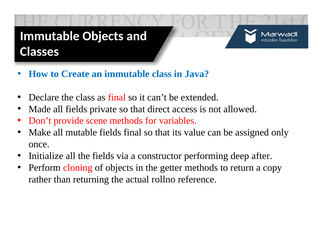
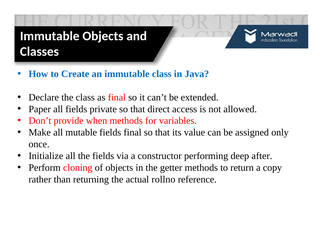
Made: Made -> Paper
scene: scene -> when
